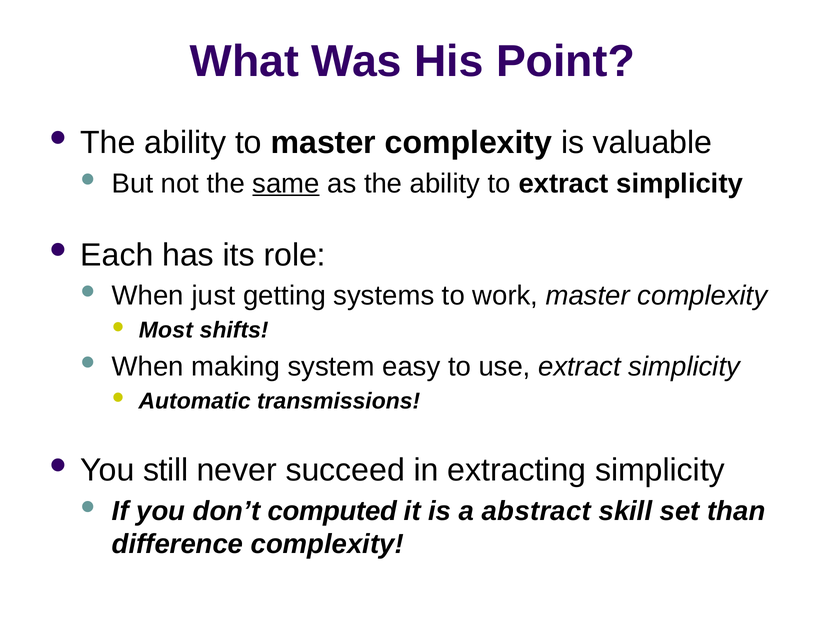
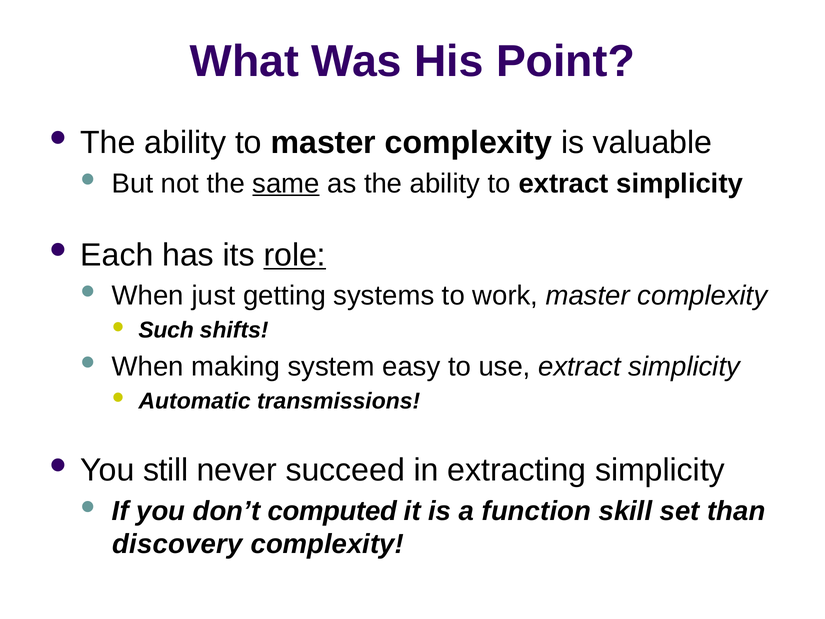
role underline: none -> present
Most: Most -> Such
abstract: abstract -> function
difference: difference -> discovery
